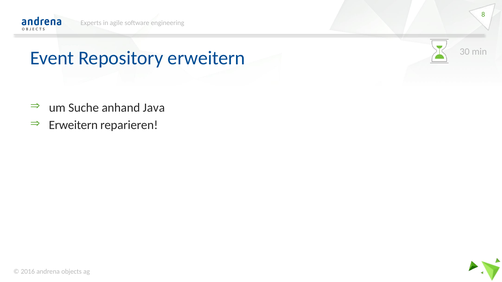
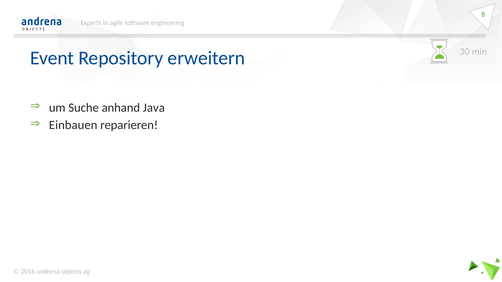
Erweitern at (73, 125): Erweitern -> Einbauen
